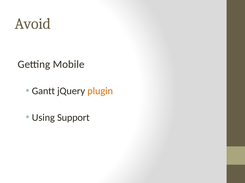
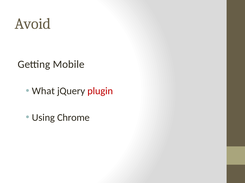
Gantt: Gantt -> What
plugin colour: orange -> red
Support: Support -> Chrome
